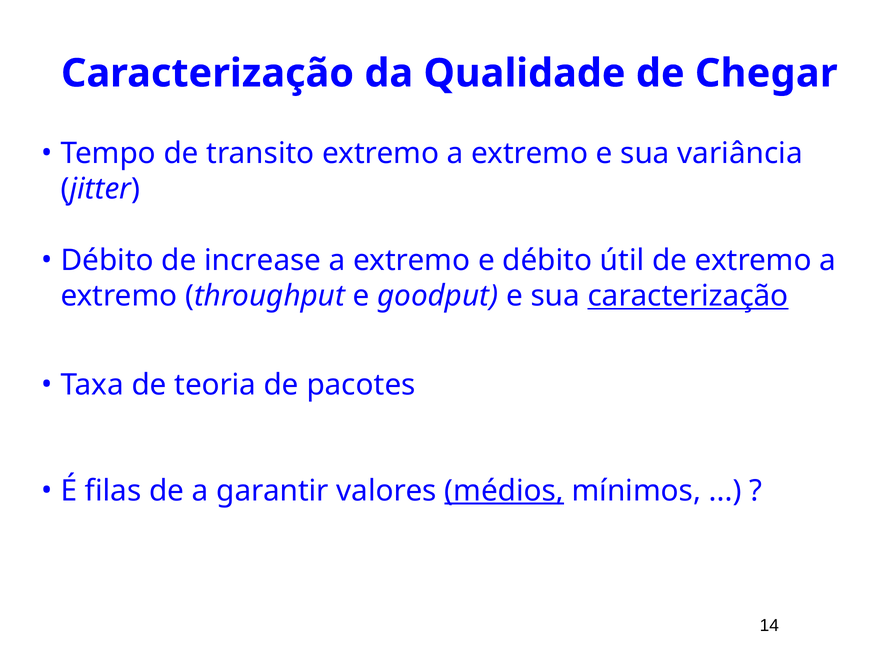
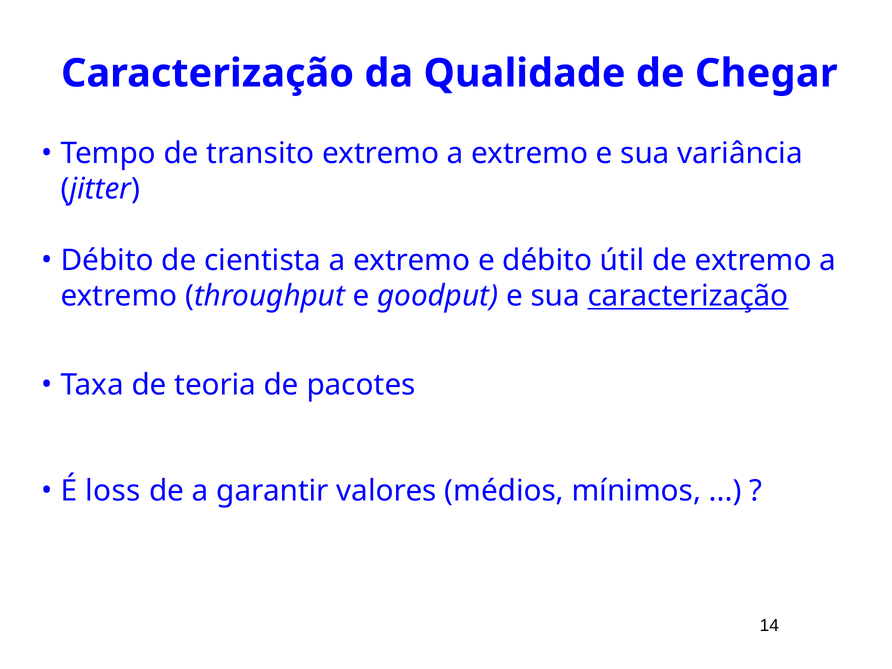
increase: increase -> cientista
filas: filas -> loss
médios underline: present -> none
